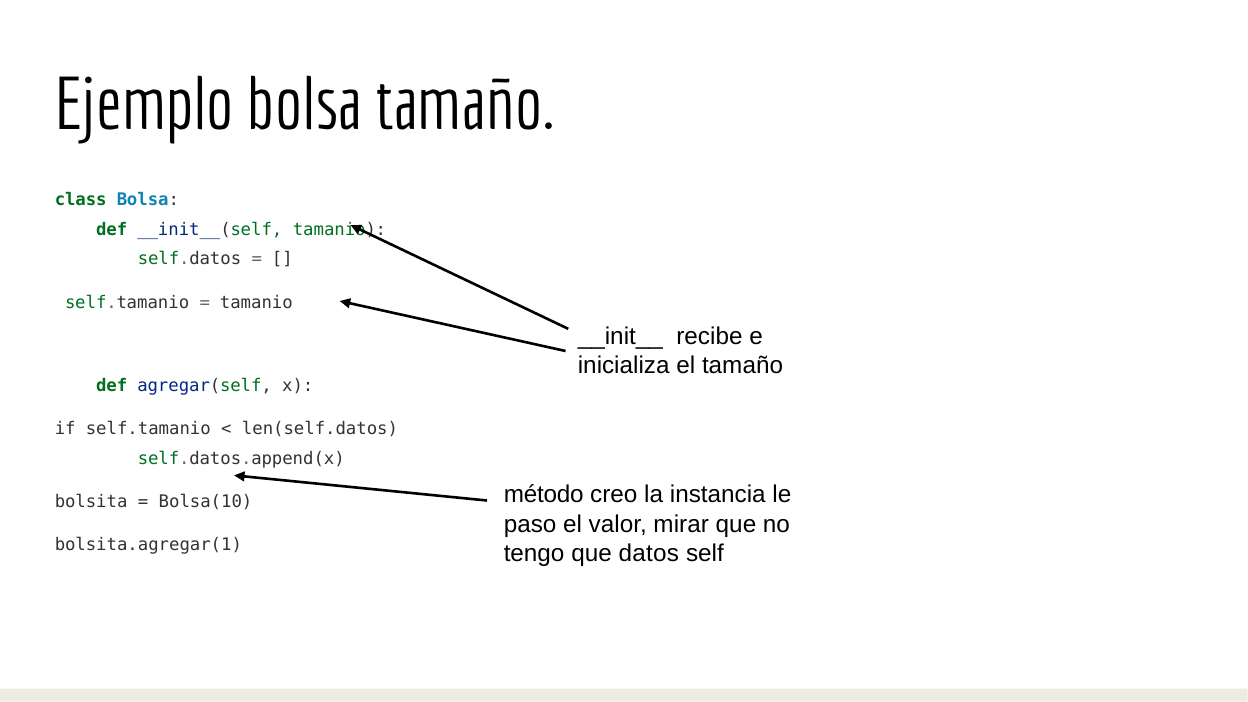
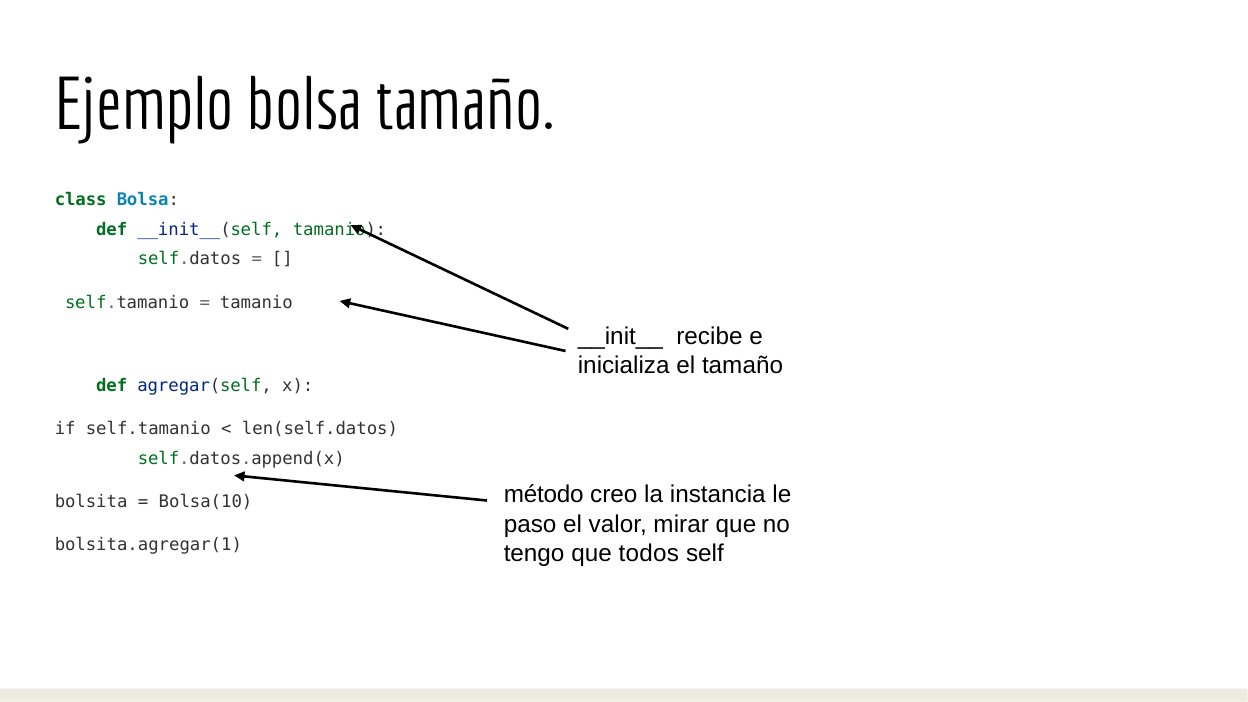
datos: datos -> todos
